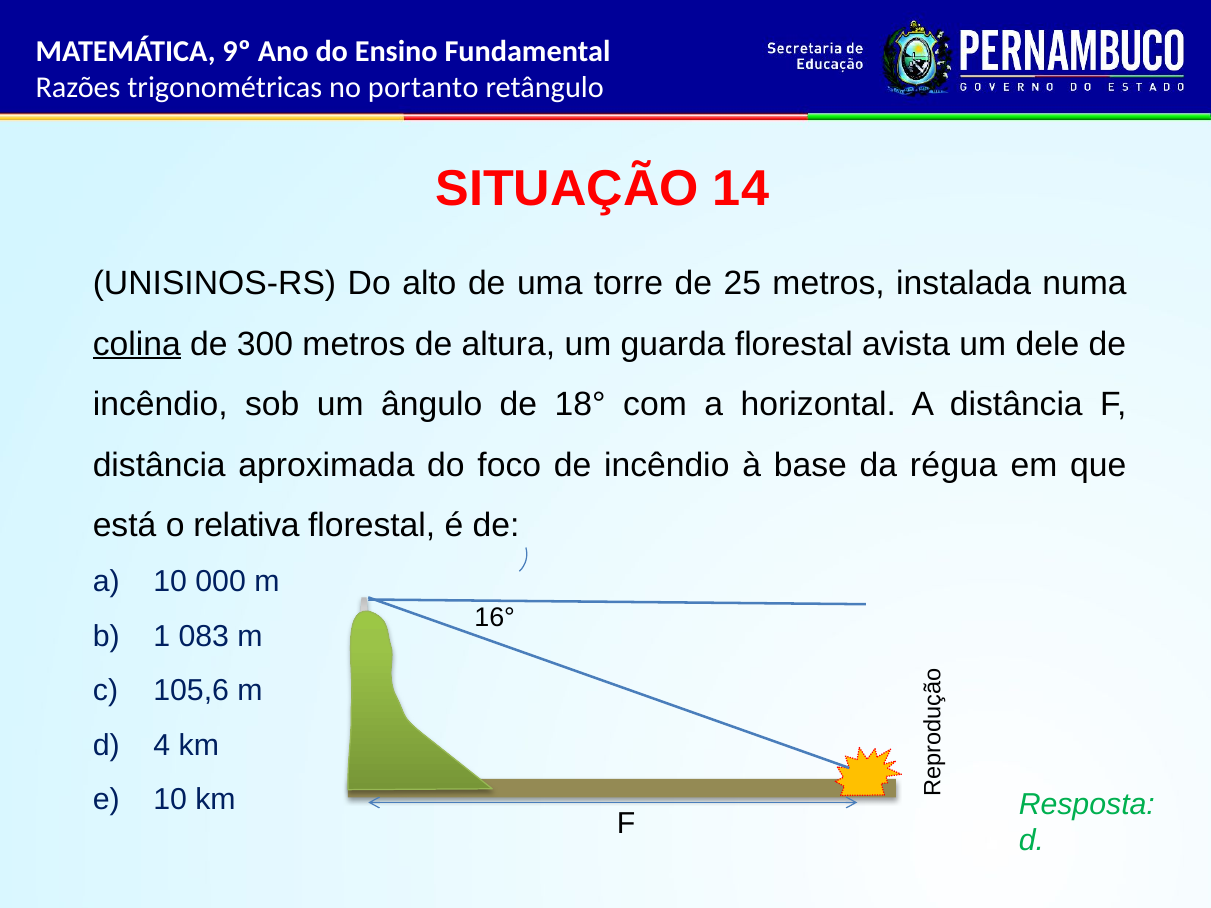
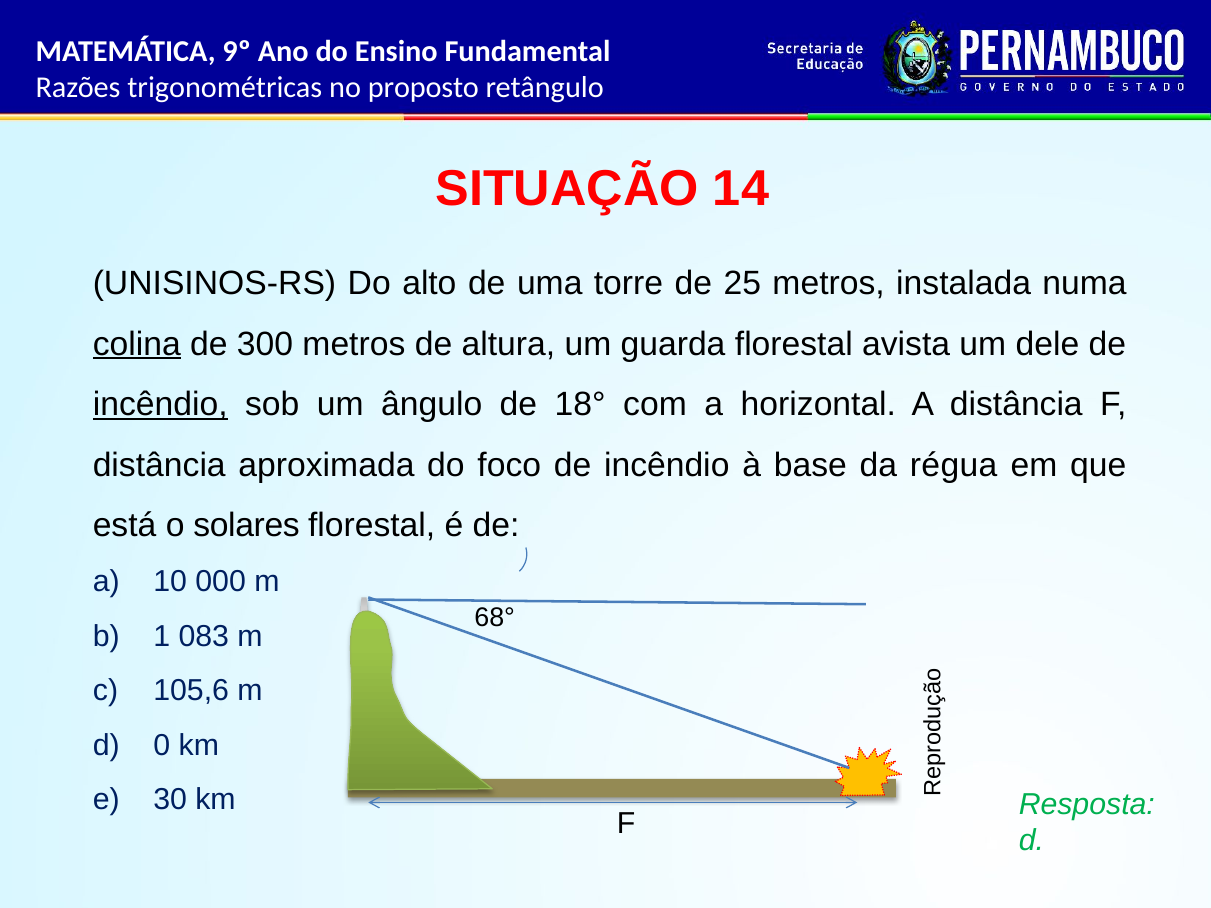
portanto: portanto -> proposto
incêndio at (160, 405) underline: none -> present
relativa: relativa -> solares
16°: 16° -> 68°
4: 4 -> 0
10 at (170, 800): 10 -> 30
